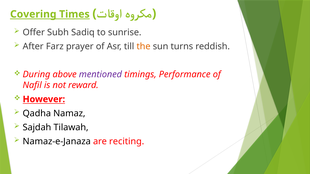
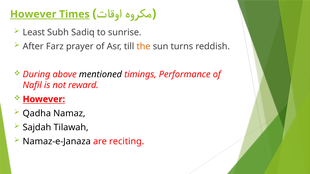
Covering at (33, 14): Covering -> However
Offer: Offer -> Least
mentioned colour: purple -> black
